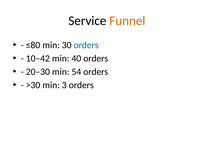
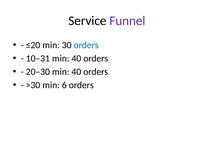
Funnel colour: orange -> purple
≤80: ≤80 -> ≤20
10–42: 10–42 -> 10–31
20–30 min 54: 54 -> 40
3: 3 -> 6
